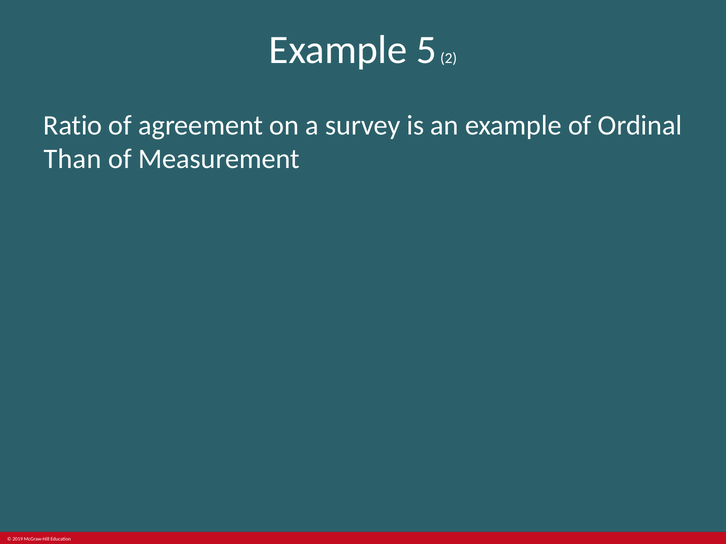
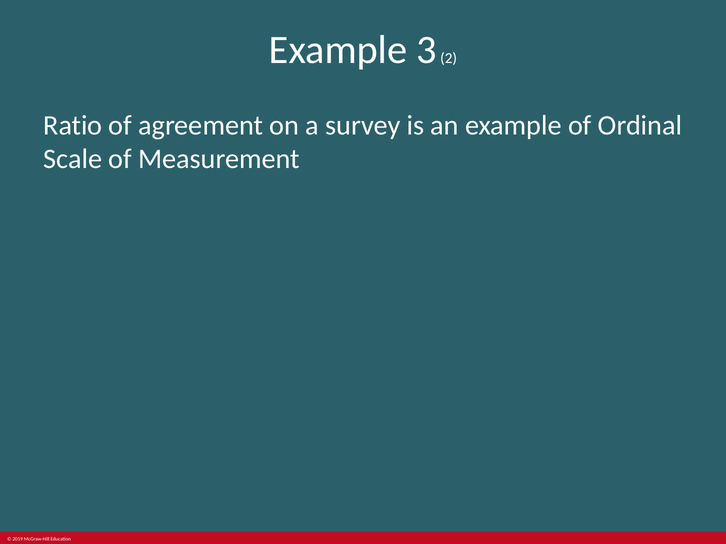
5: 5 -> 3
Than: Than -> Scale
